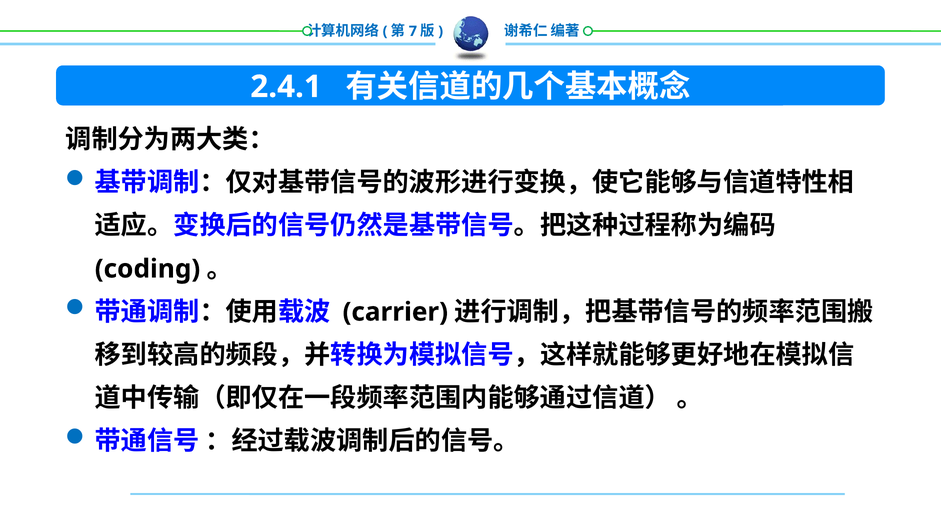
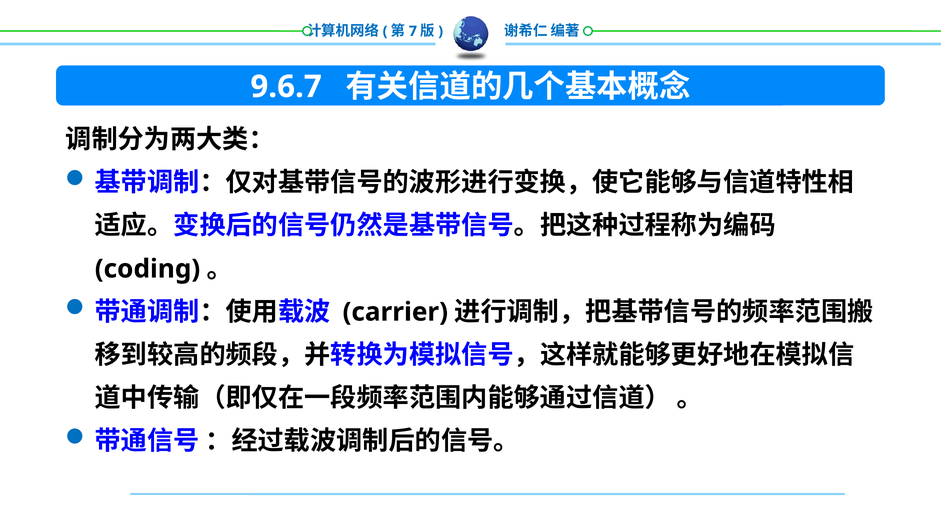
2.4.1: 2.4.1 -> 9.6.7
